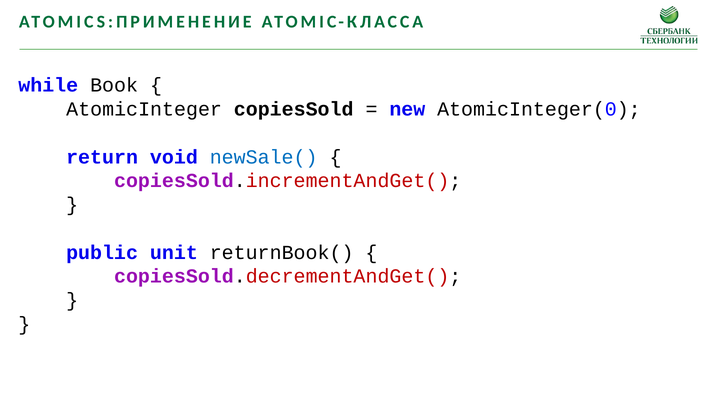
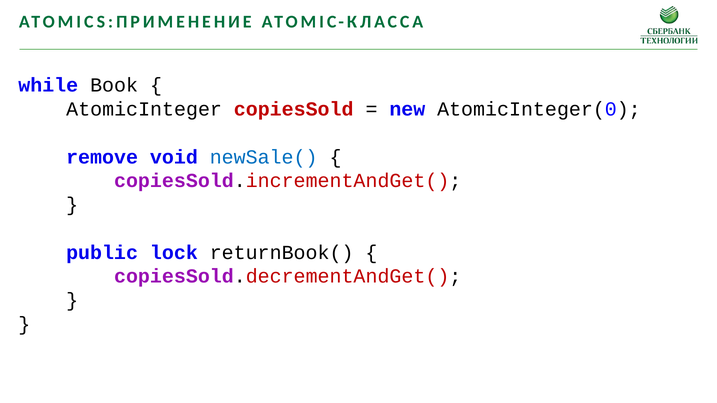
copiesSold colour: black -> red
return: return -> remove
unit: unit -> lock
